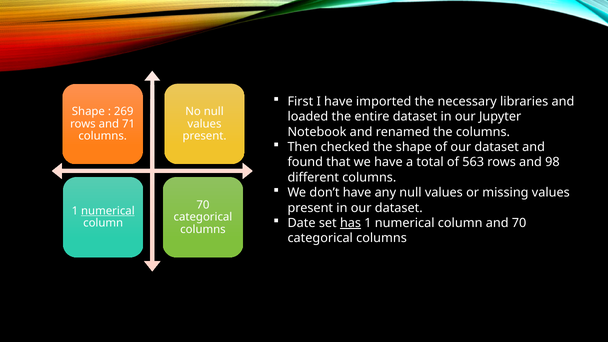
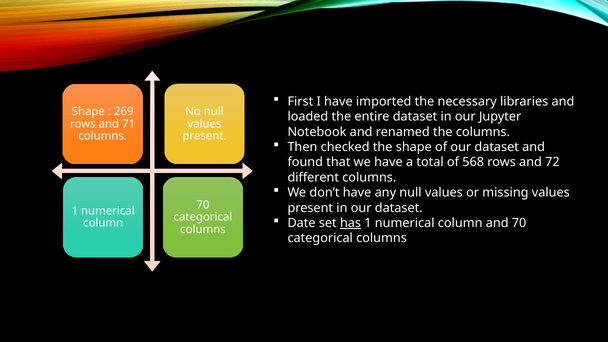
563: 563 -> 568
98: 98 -> 72
numerical at (108, 211) underline: present -> none
